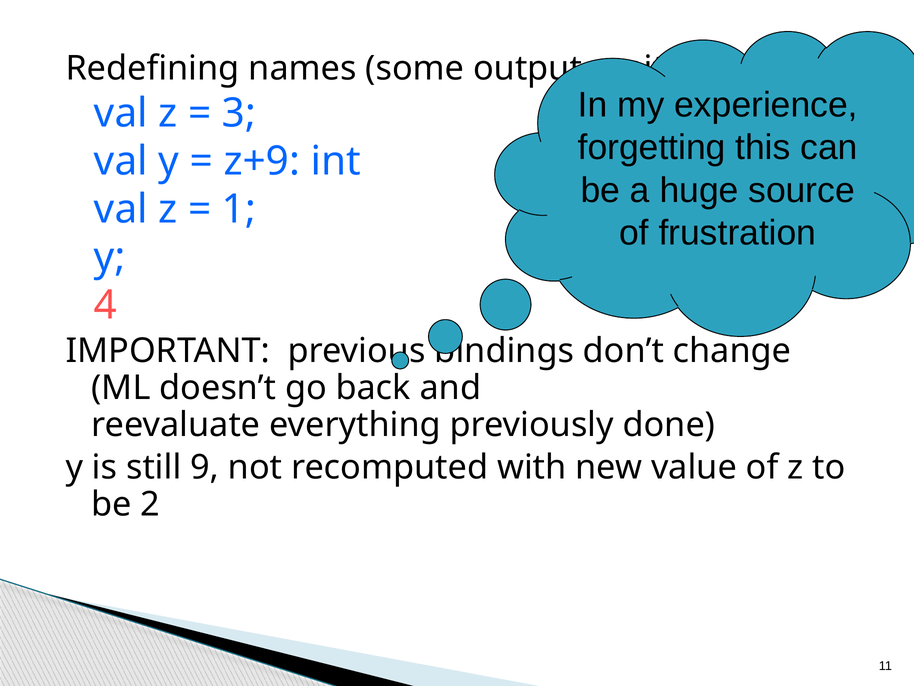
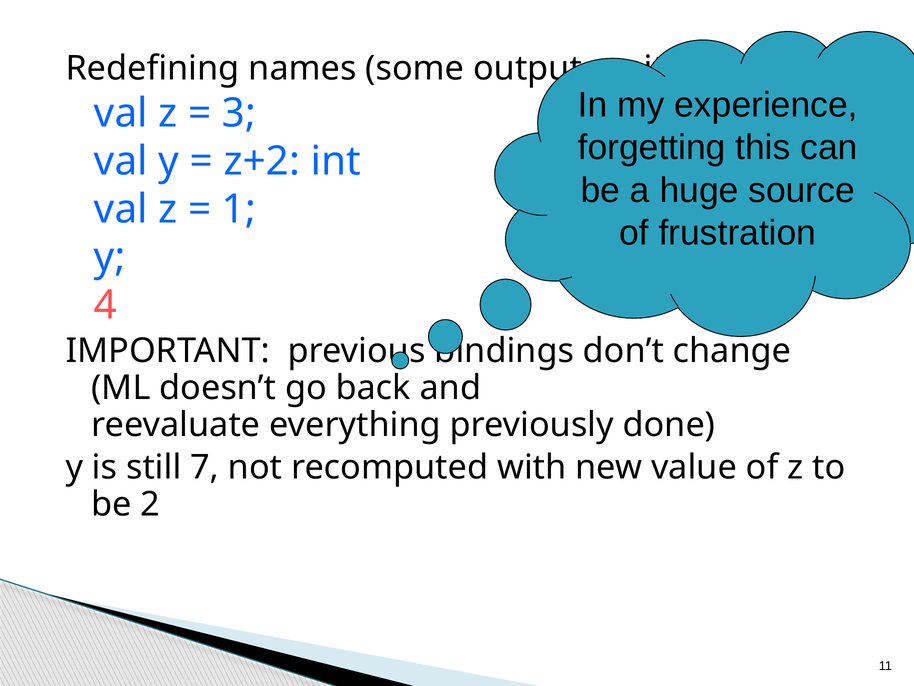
z+9: z+9 -> z+2
9: 9 -> 7
